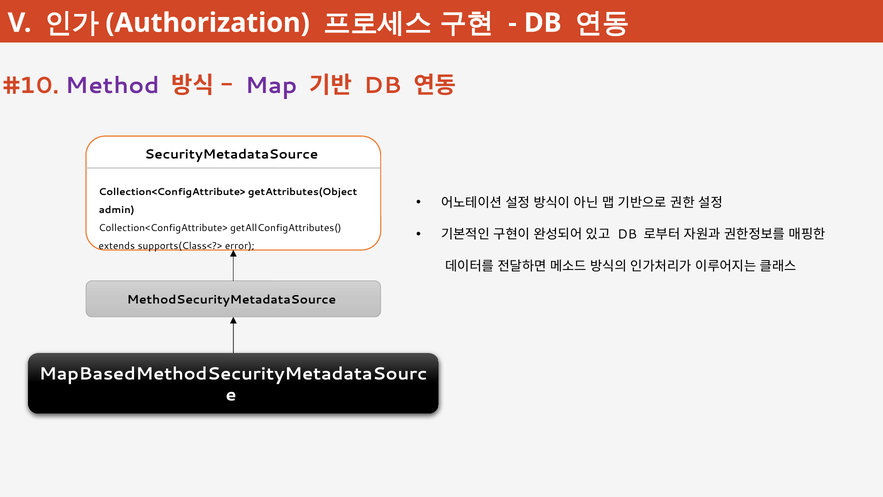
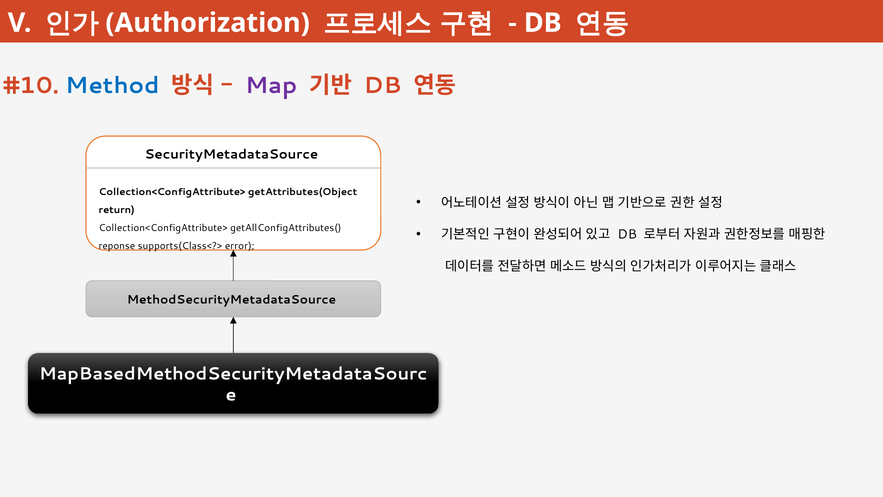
Method colour: purple -> blue
admin: admin -> return
extends: extends -> reponse
